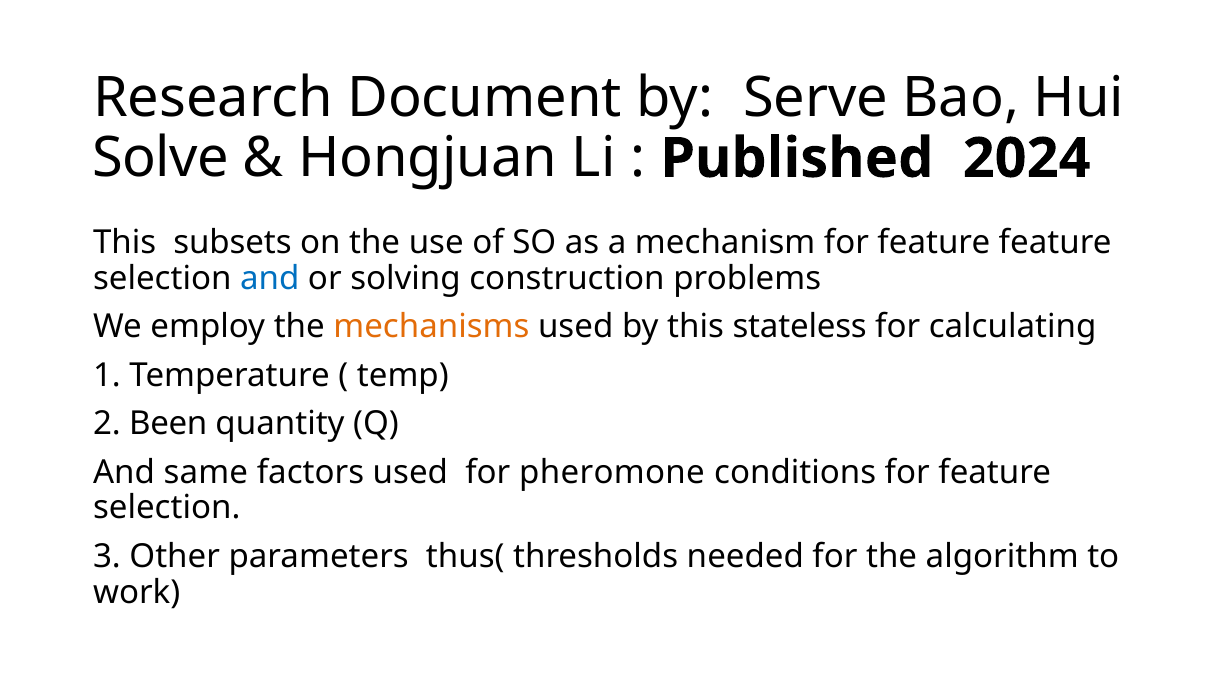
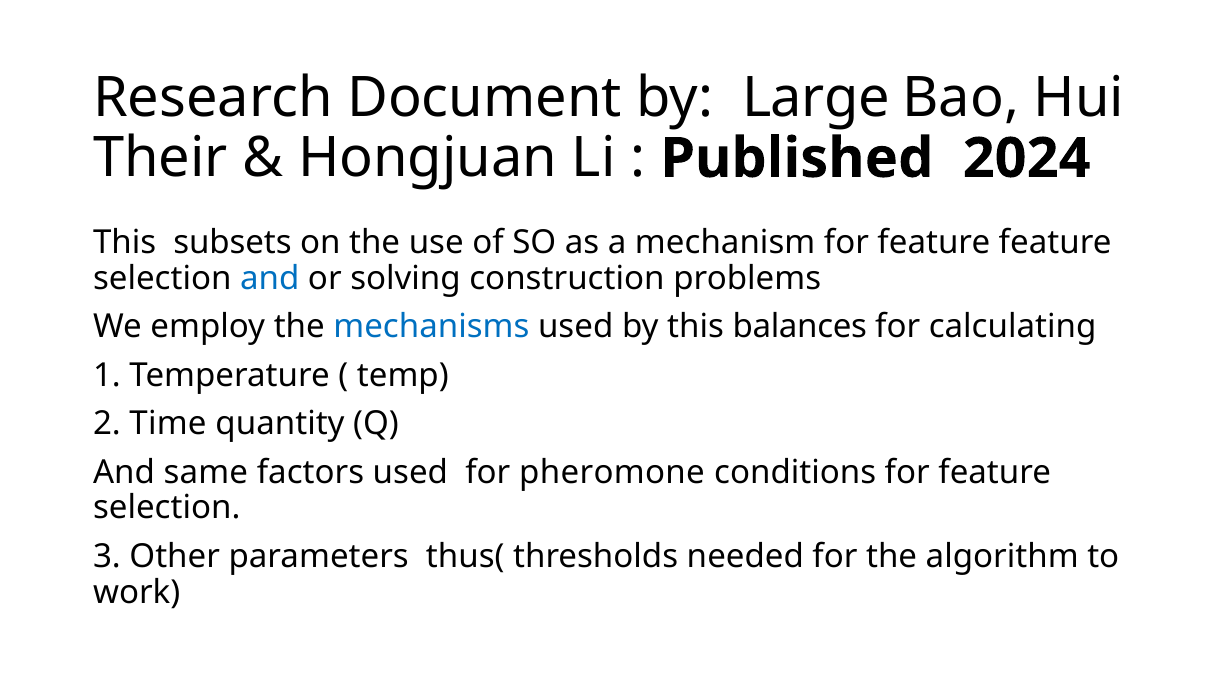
Serve: Serve -> Large
Solve: Solve -> Their
mechanisms colour: orange -> blue
stateless: stateless -> balances
Been: Been -> Time
